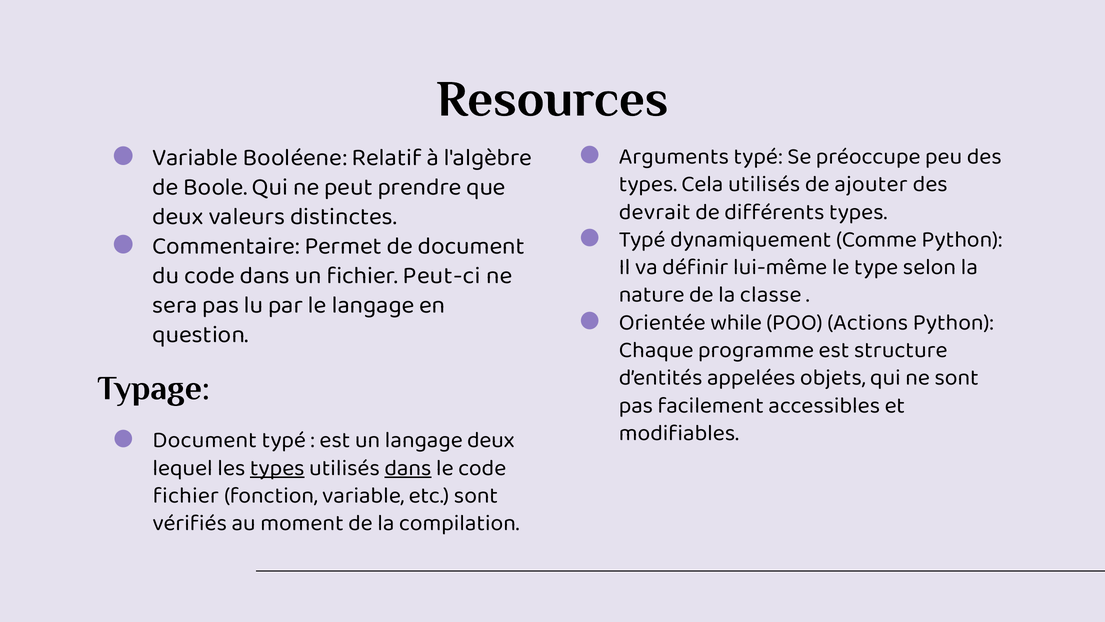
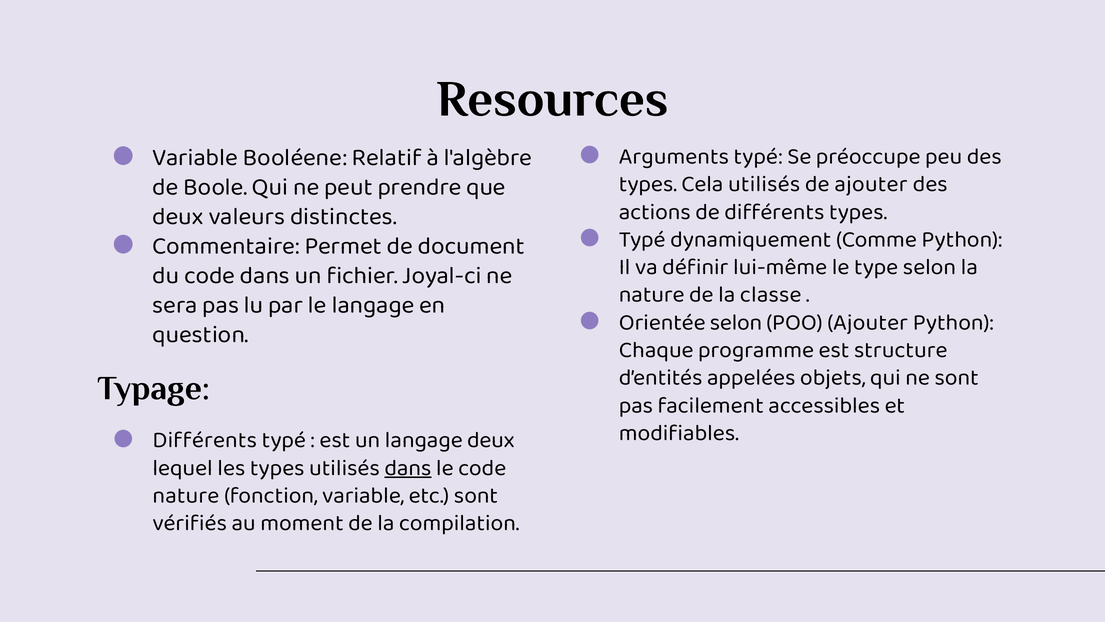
devrait: devrait -> actions
Peut-ci: Peut-ci -> Joyal-ci
Orientée while: while -> selon
POO Actions: Actions -> Ajouter
Document at (205, 439): Document -> Différents
types at (277, 467) underline: present -> none
fichier at (186, 495): fichier -> nature
